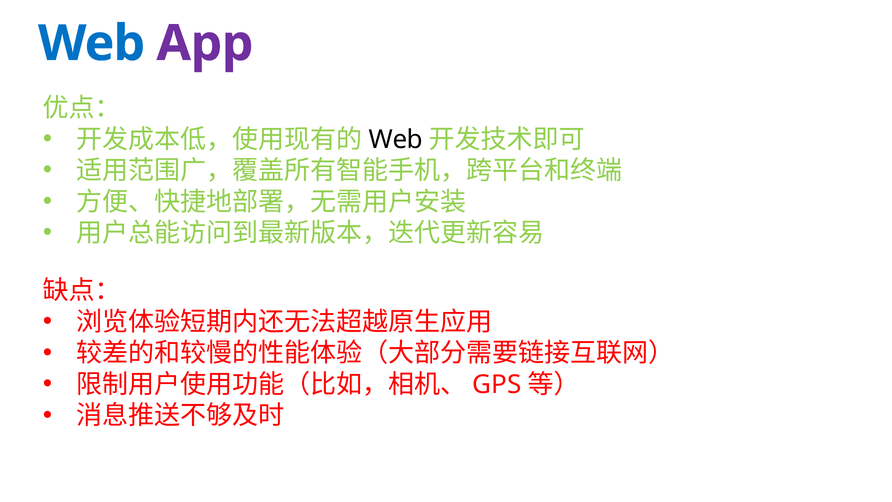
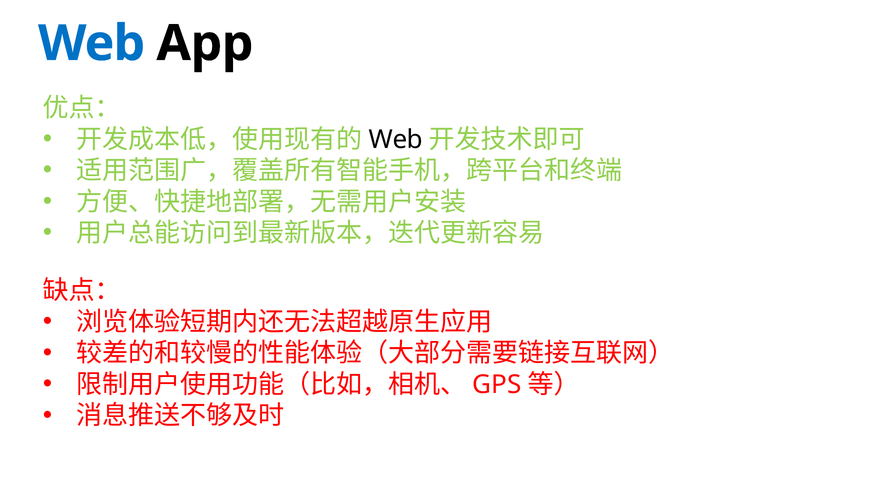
App colour: purple -> black
